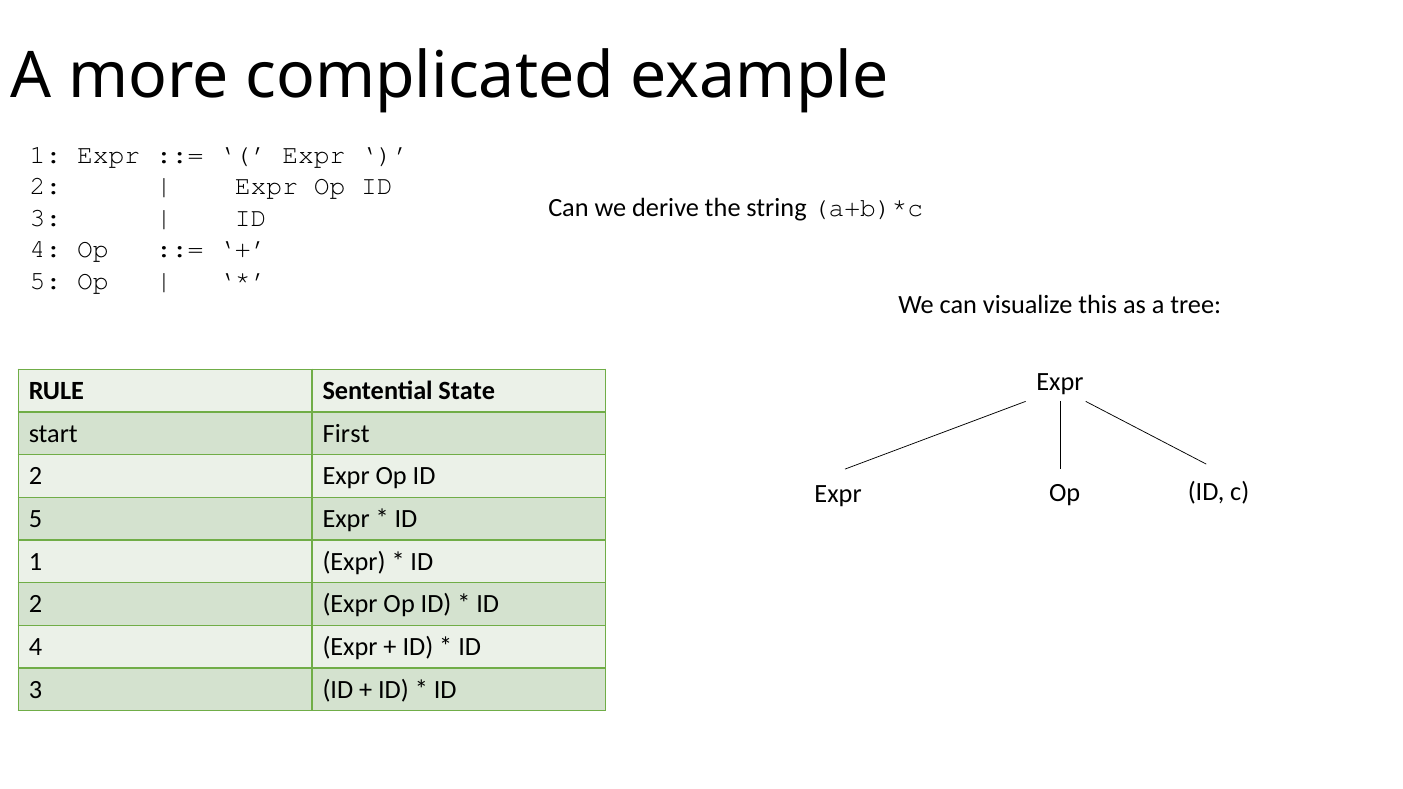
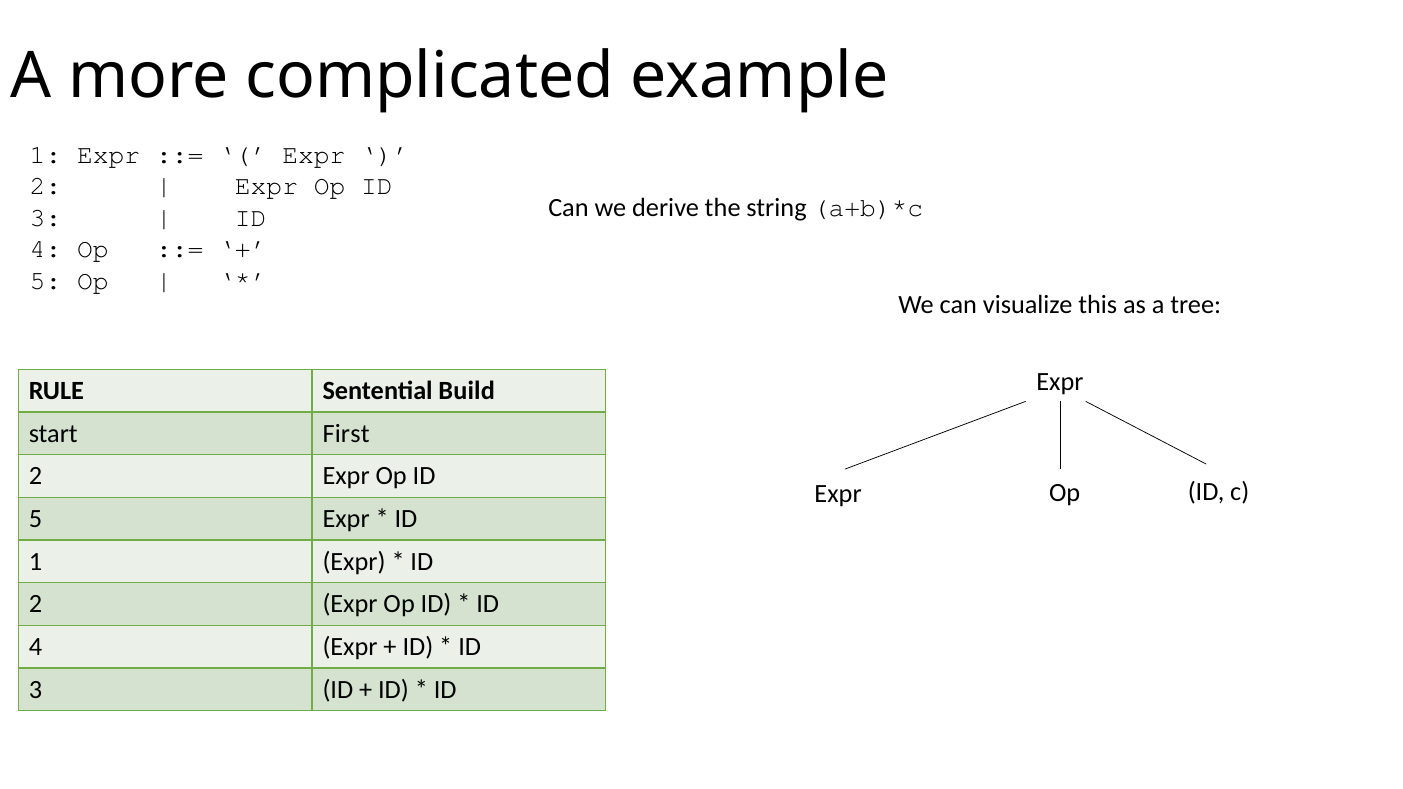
State: State -> Build
